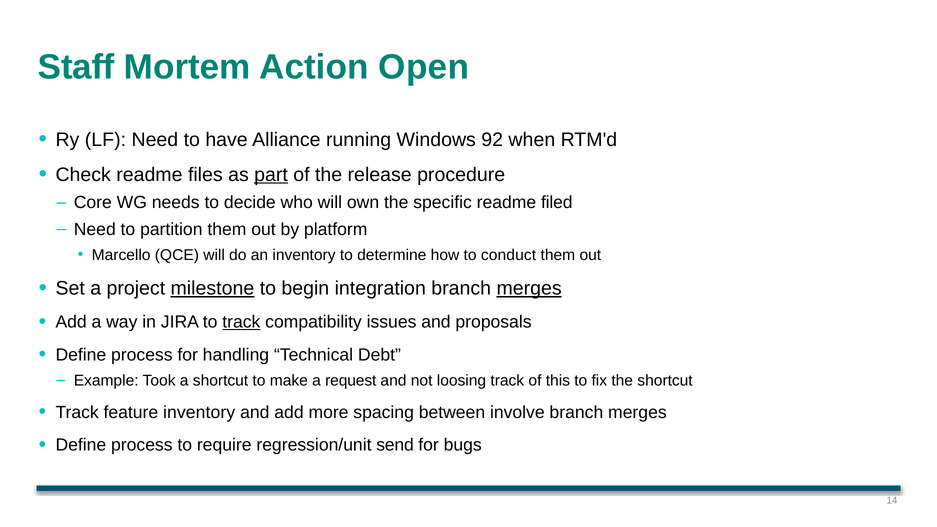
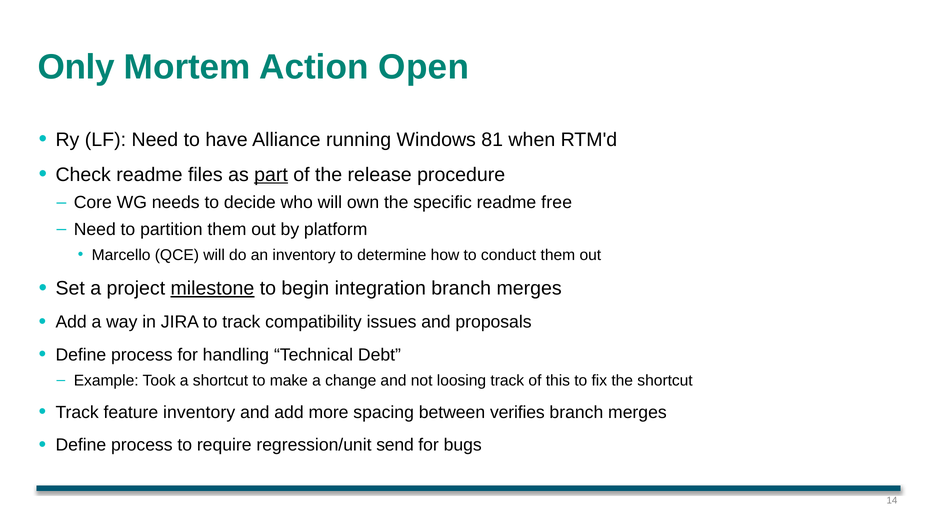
Staff: Staff -> Only
92: 92 -> 81
filed: filed -> free
merges at (529, 288) underline: present -> none
track at (241, 322) underline: present -> none
request: request -> change
involve: involve -> verifies
